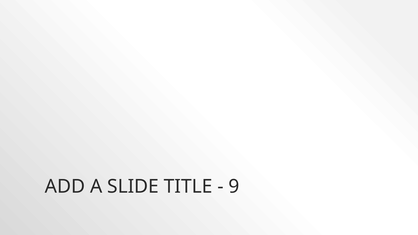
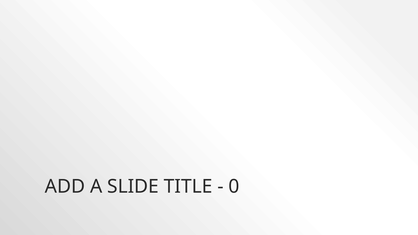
9: 9 -> 0
